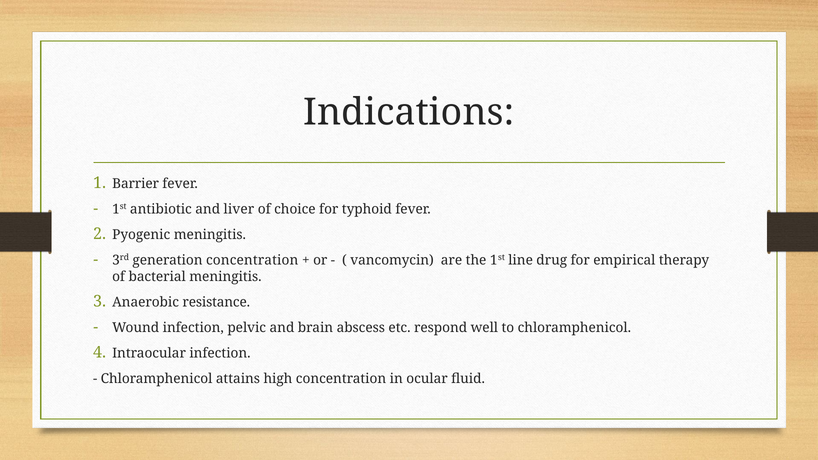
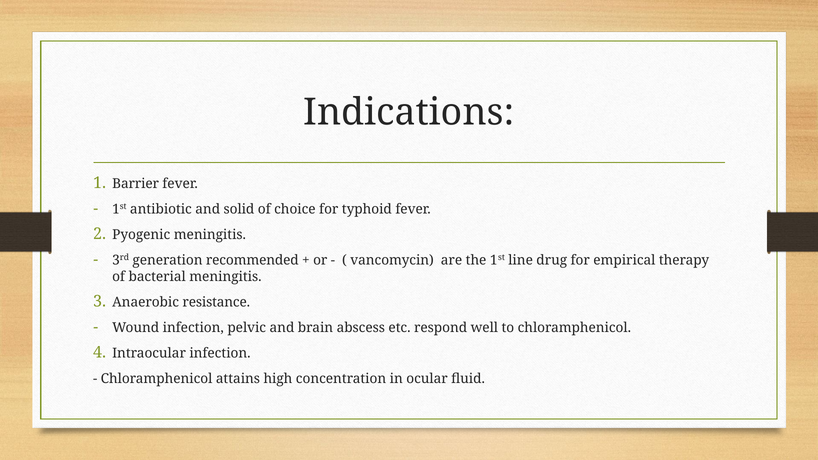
liver: liver -> solid
generation concentration: concentration -> recommended
